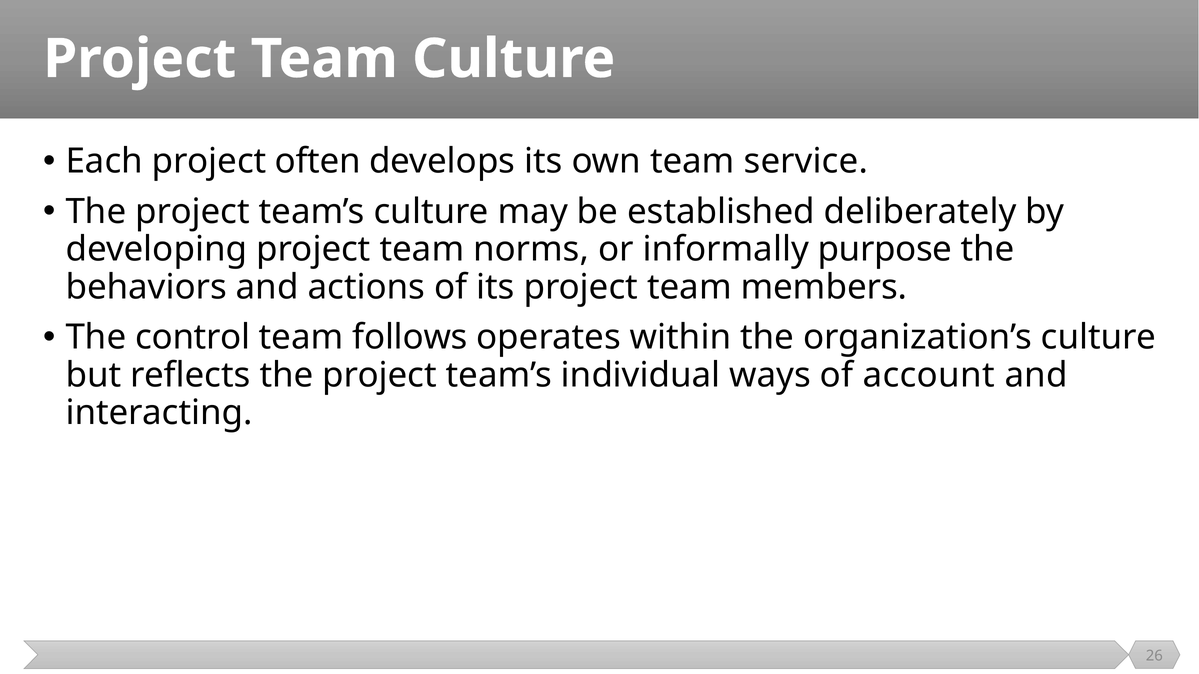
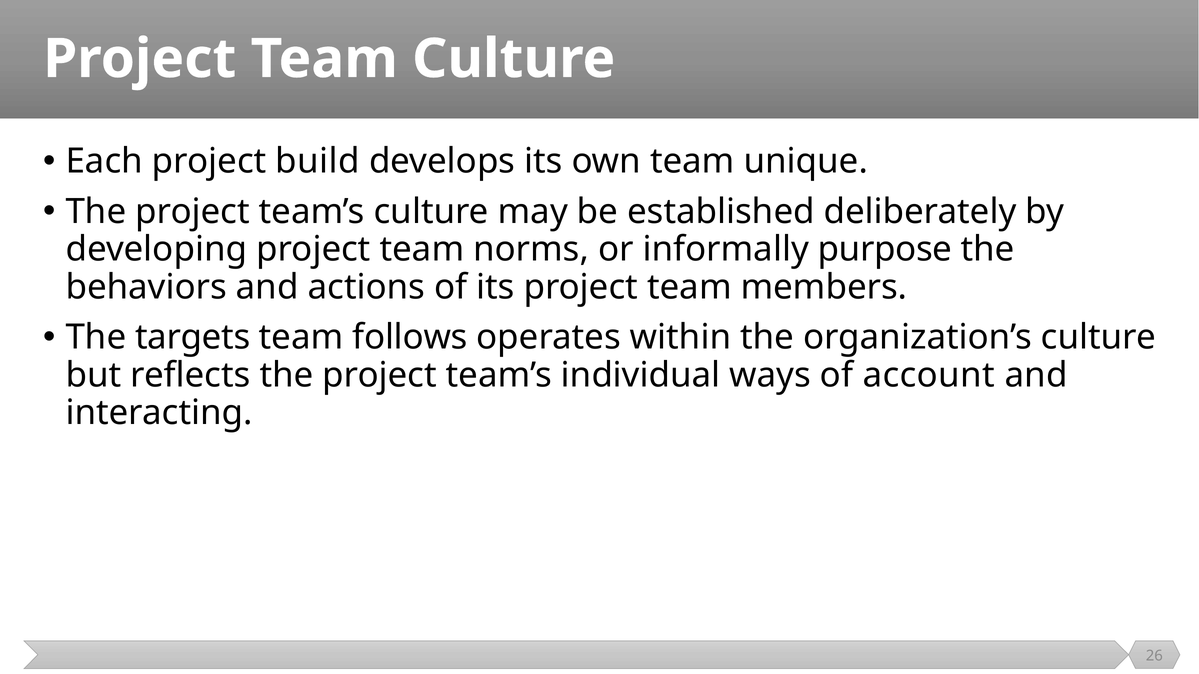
often: often -> build
service: service -> unique
control: control -> targets
